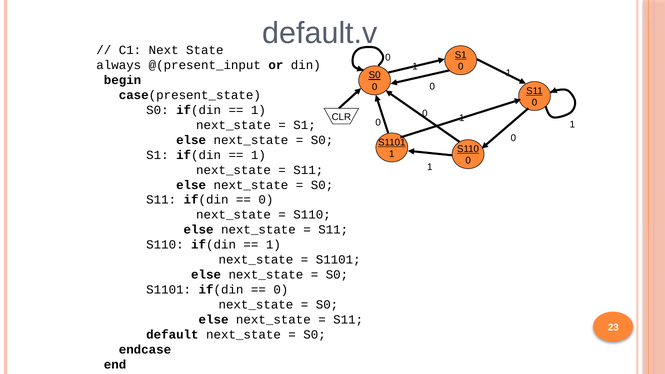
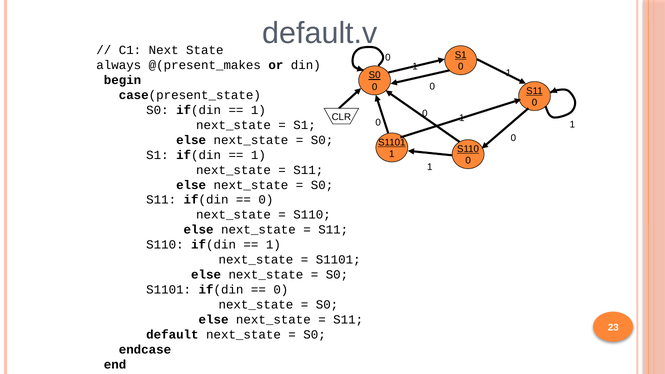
@(present_input: @(present_input -> @(present_makes
